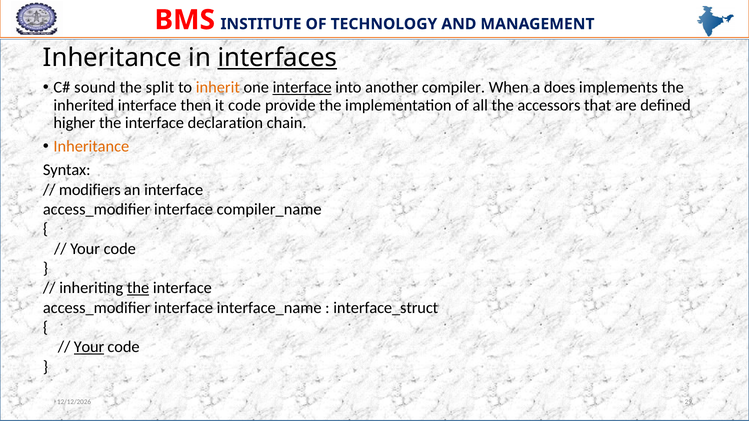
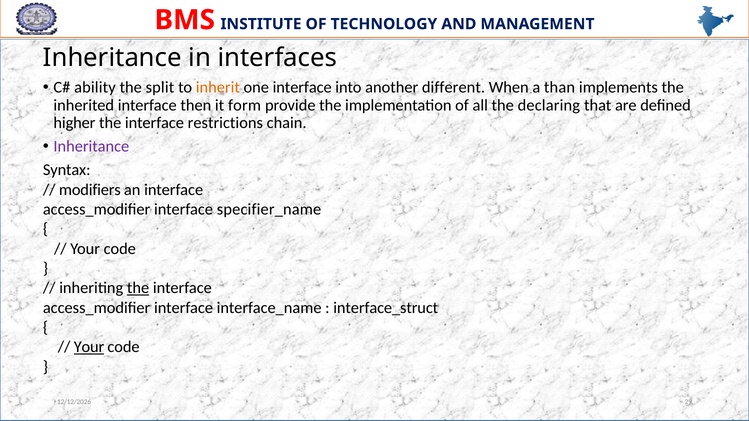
interfaces underline: present -> none
sound: sound -> ability
interface at (302, 88) underline: present -> none
compiler: compiler -> different
does: does -> than
it code: code -> form
accessors: accessors -> declaring
declaration: declaration -> restrictions
Inheritance at (91, 146) colour: orange -> purple
compiler_name: compiler_name -> specifier_name
